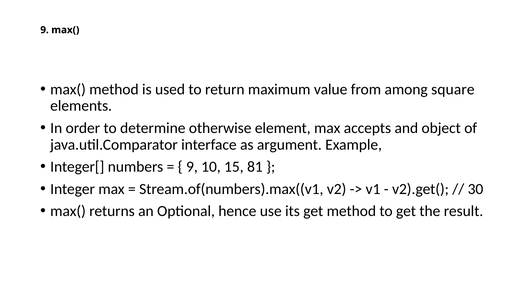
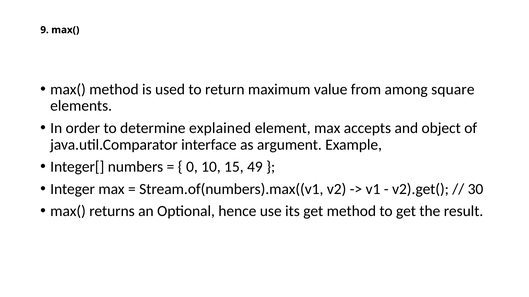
otherwise: otherwise -> explained
9 at (192, 167): 9 -> 0
81: 81 -> 49
